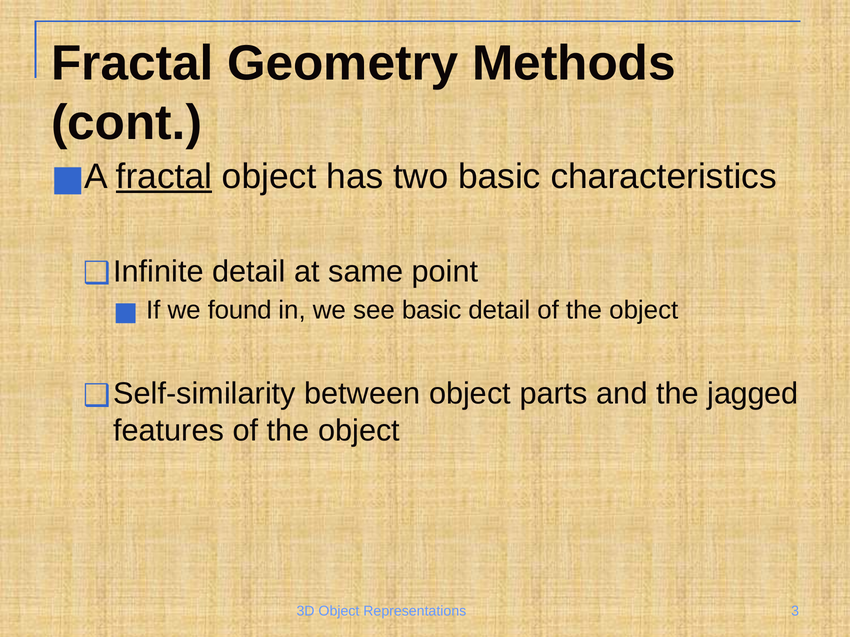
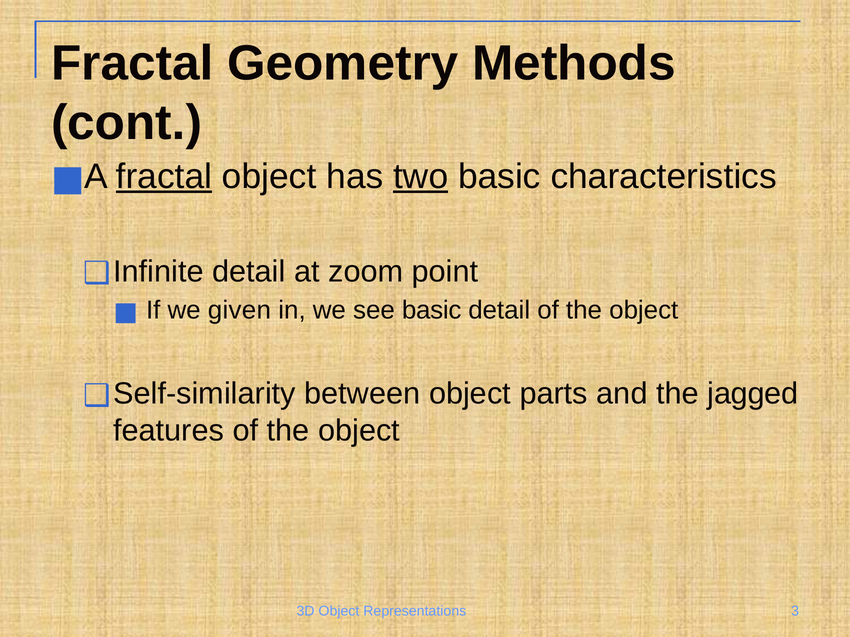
two underline: none -> present
same: same -> zoom
found: found -> given
